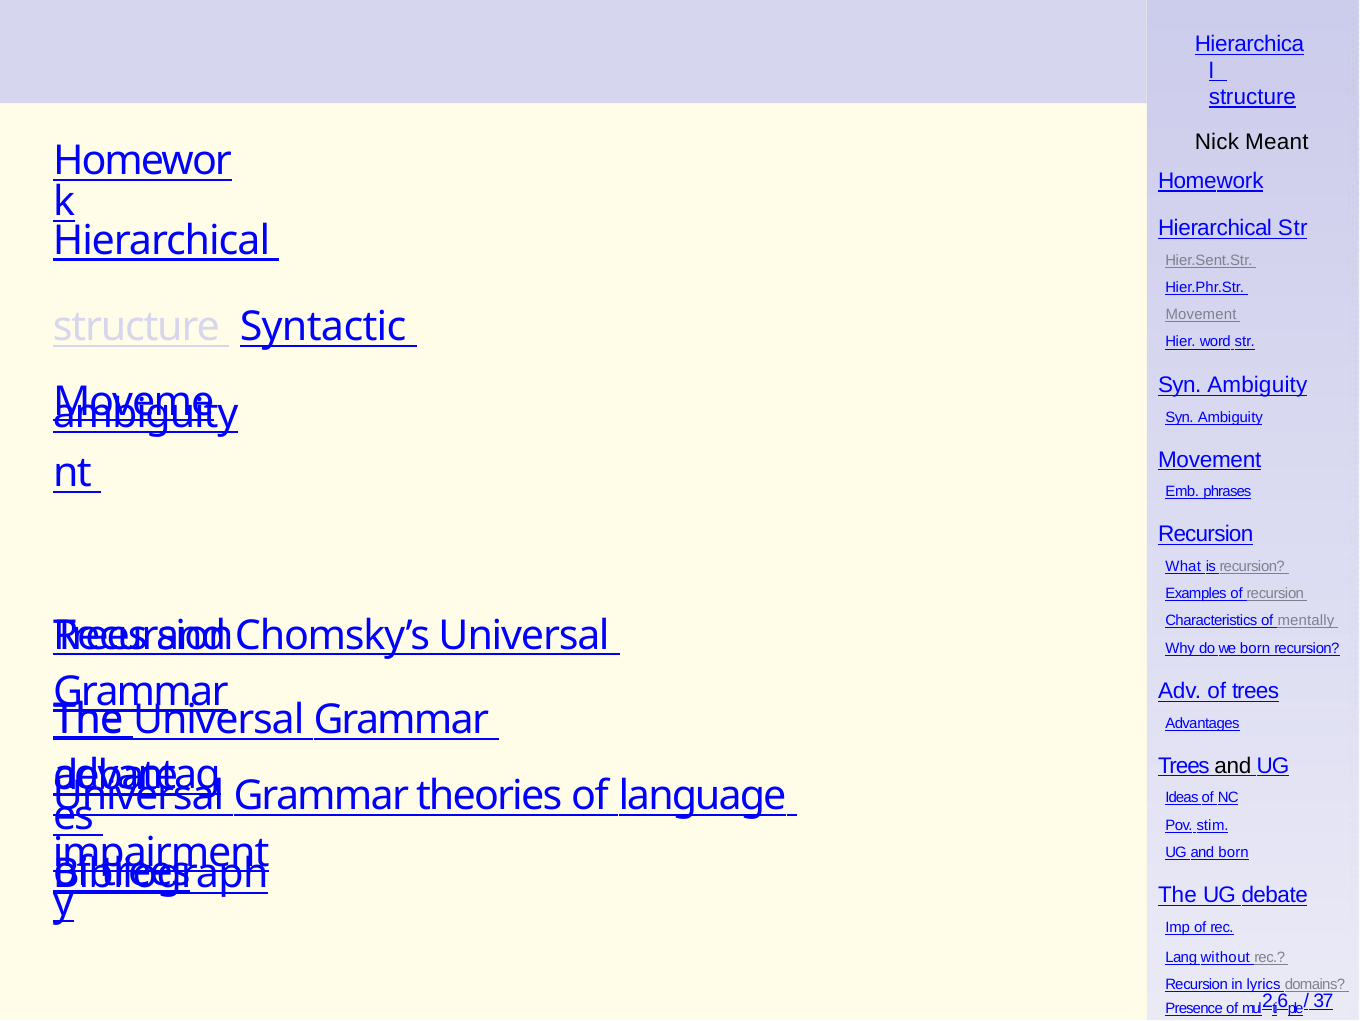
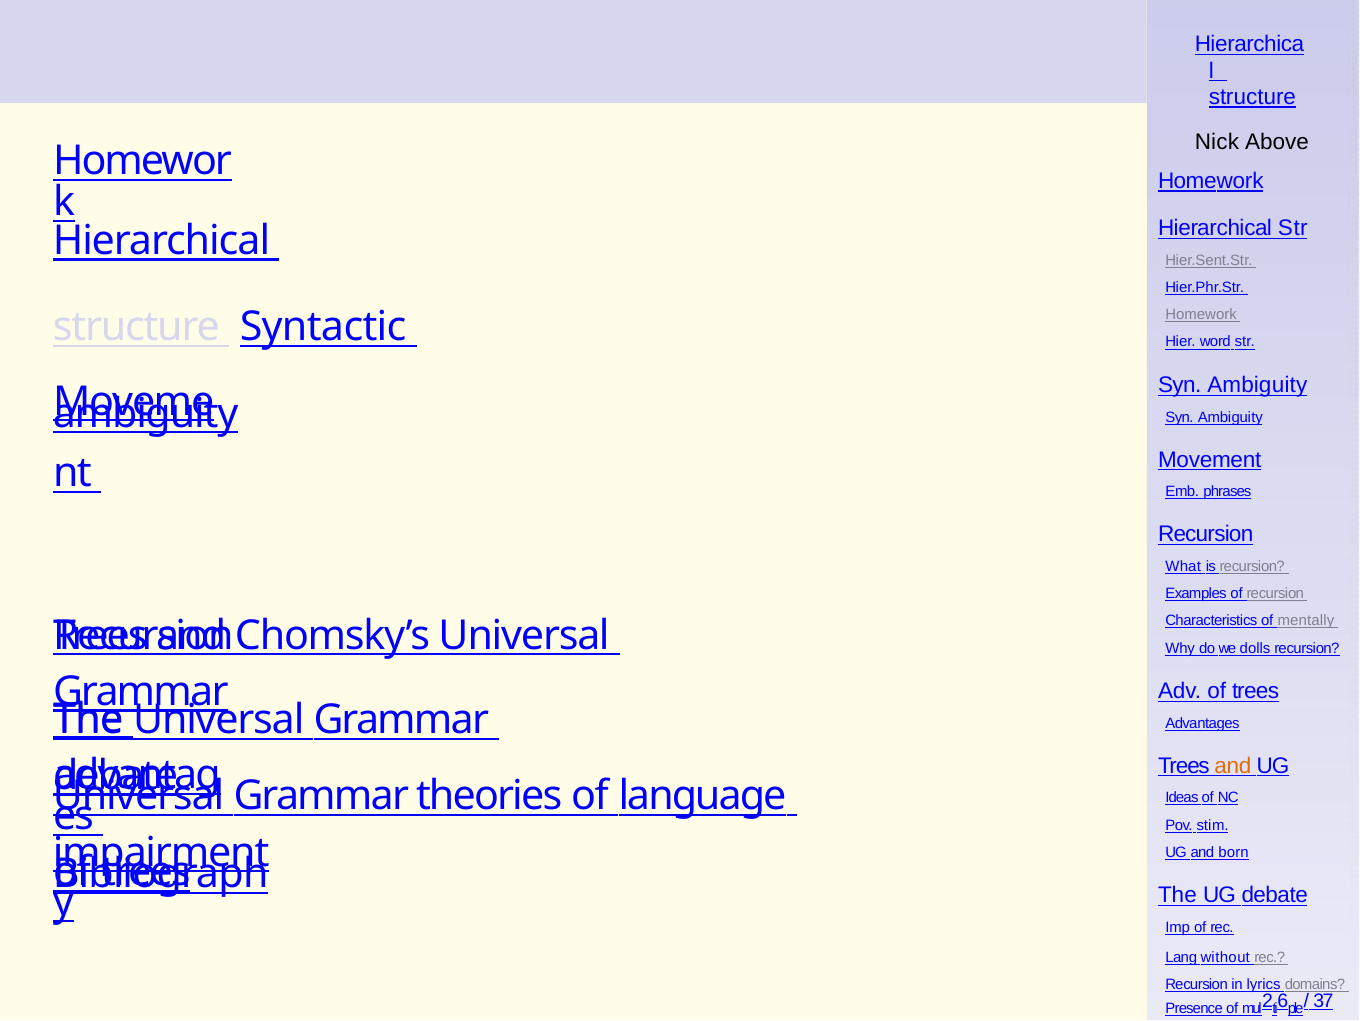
Meant: Meant -> Above
Movement at (1201, 315): Movement -> Homework
we born: born -> dolls
and at (1233, 766) colour: black -> orange
